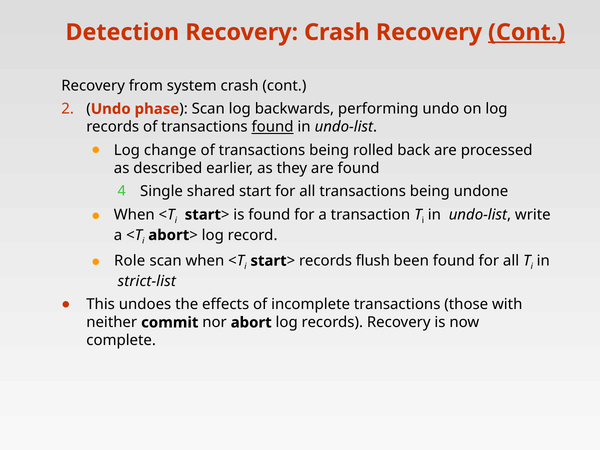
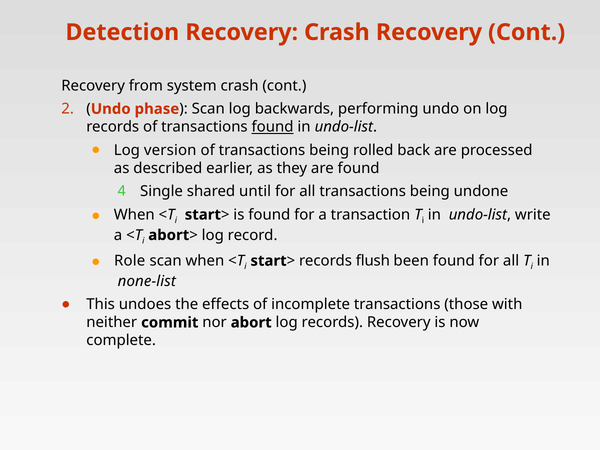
Cont at (527, 32) underline: present -> none
change: change -> version
shared start: start -> until
strict-list: strict-list -> none-list
